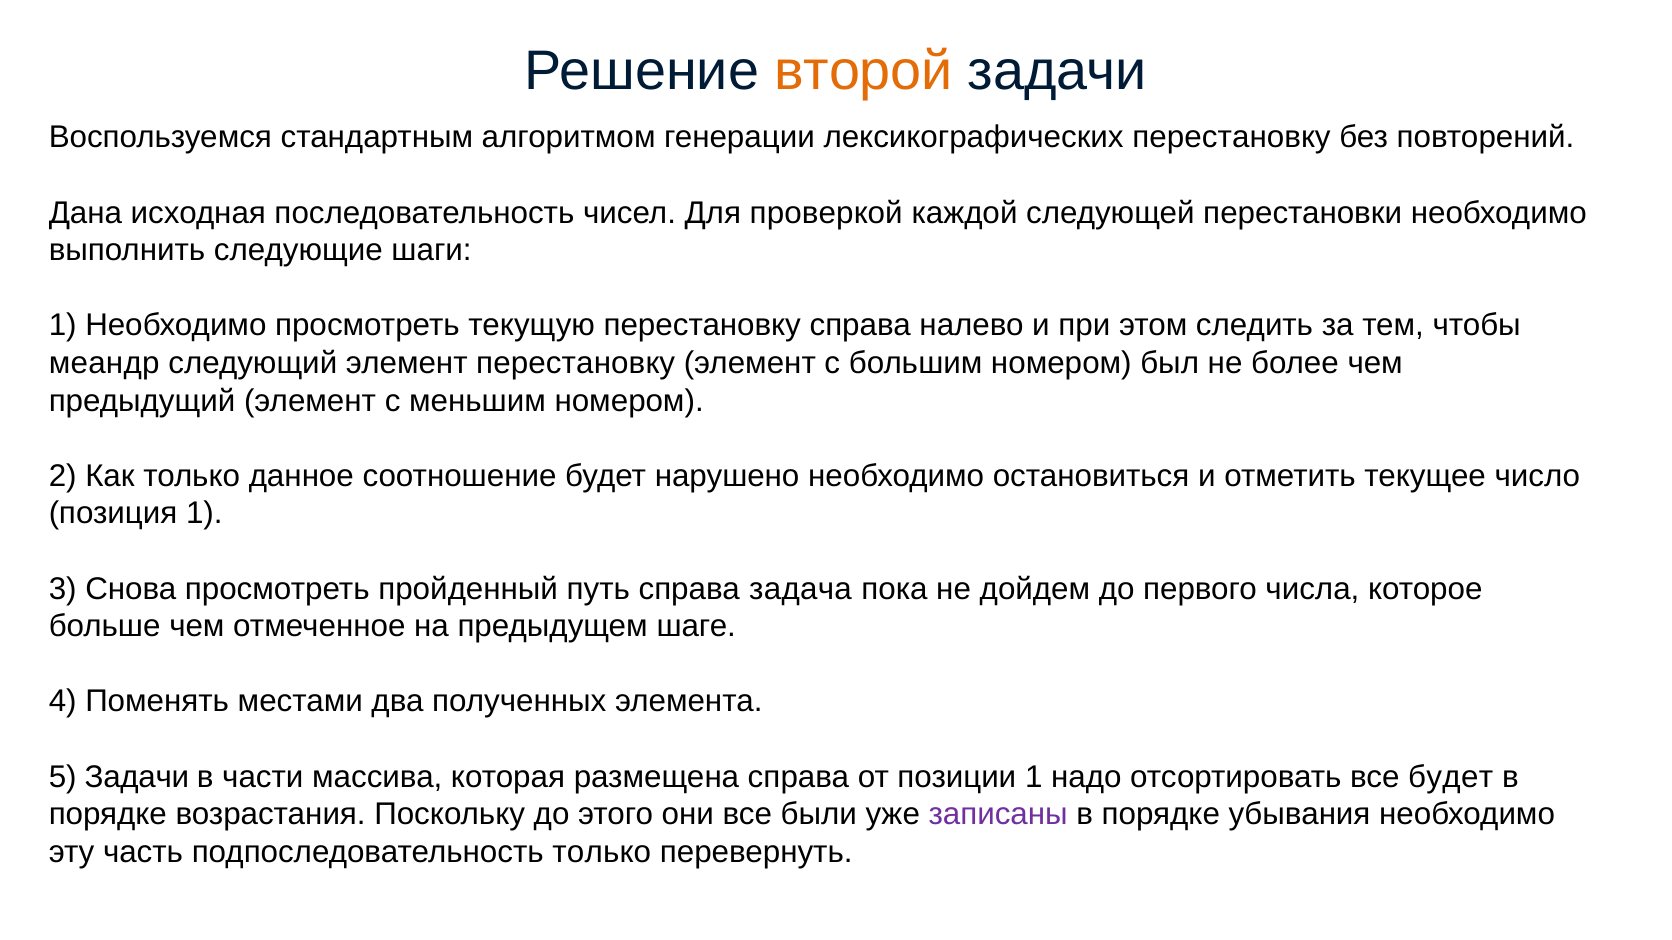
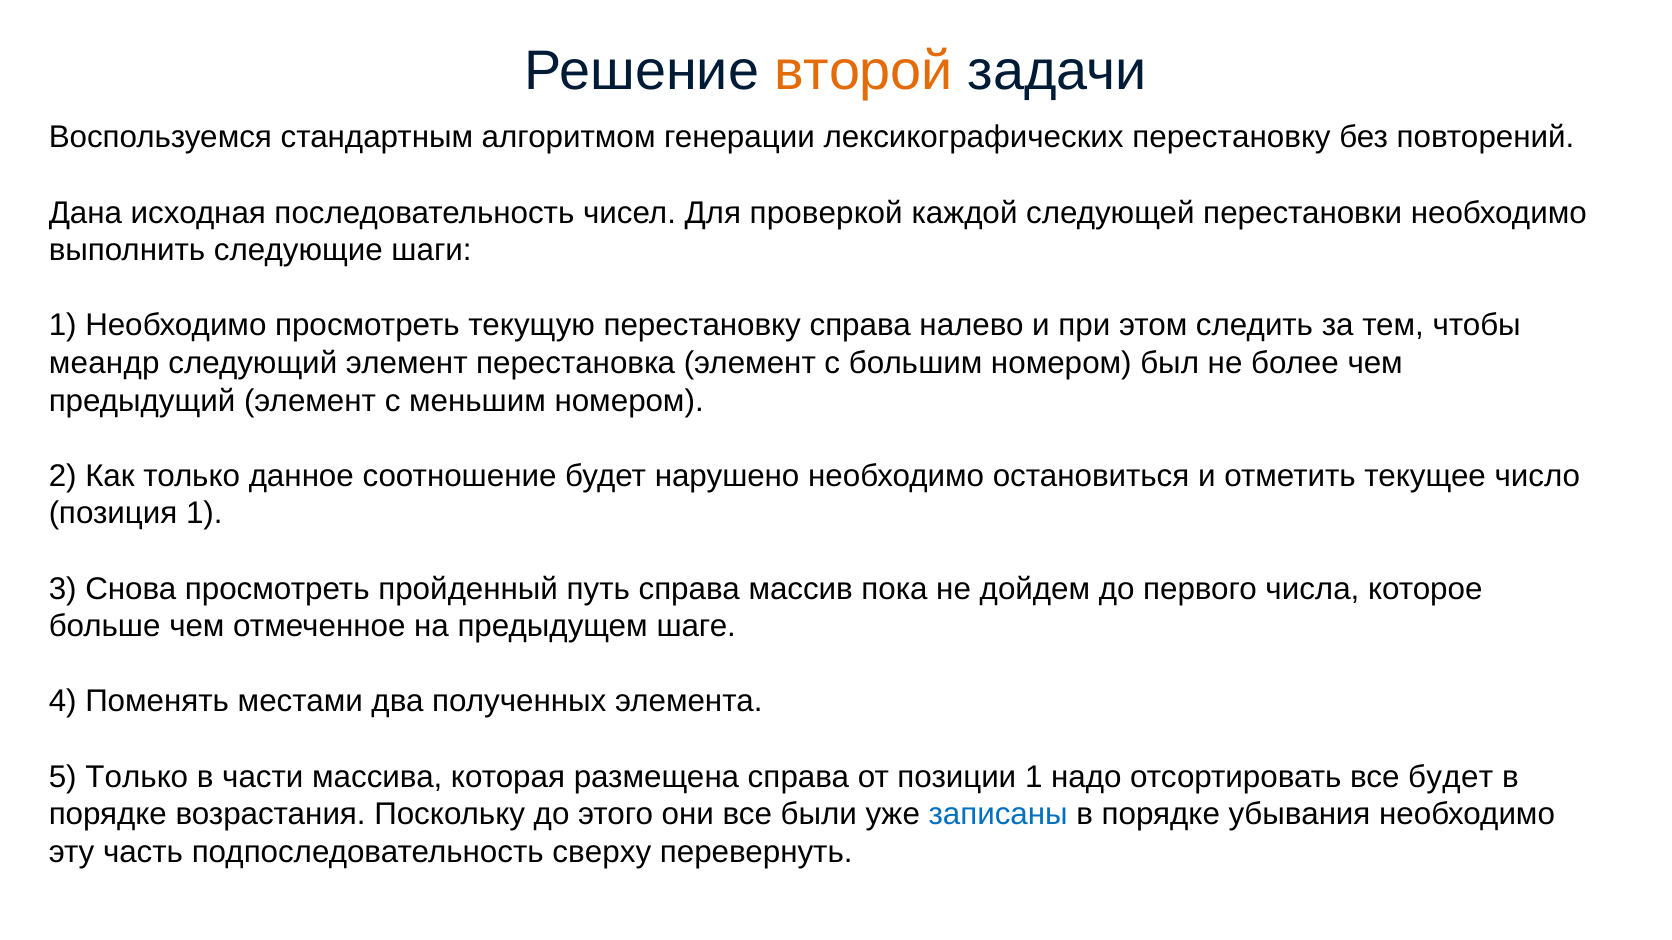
элемент перестановку: перестановку -> перестановка
задача: задача -> массив
5 Задачи: Задачи -> Только
записаны colour: purple -> blue
подпоследовательность только: только -> сверху
